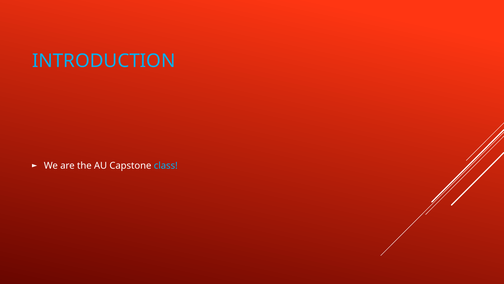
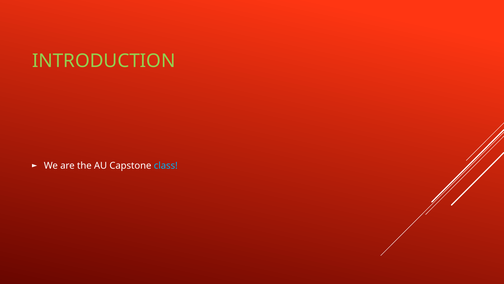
INTRODUCTION colour: light blue -> light green
